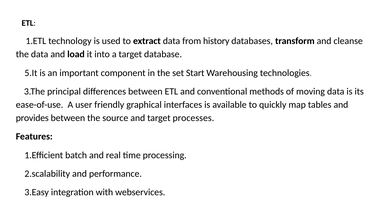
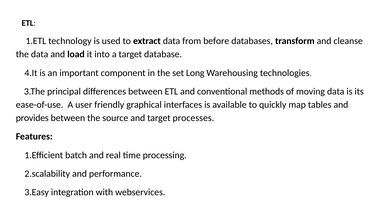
history: history -> before
5.It: 5.It -> 4.It
Start: Start -> Long
